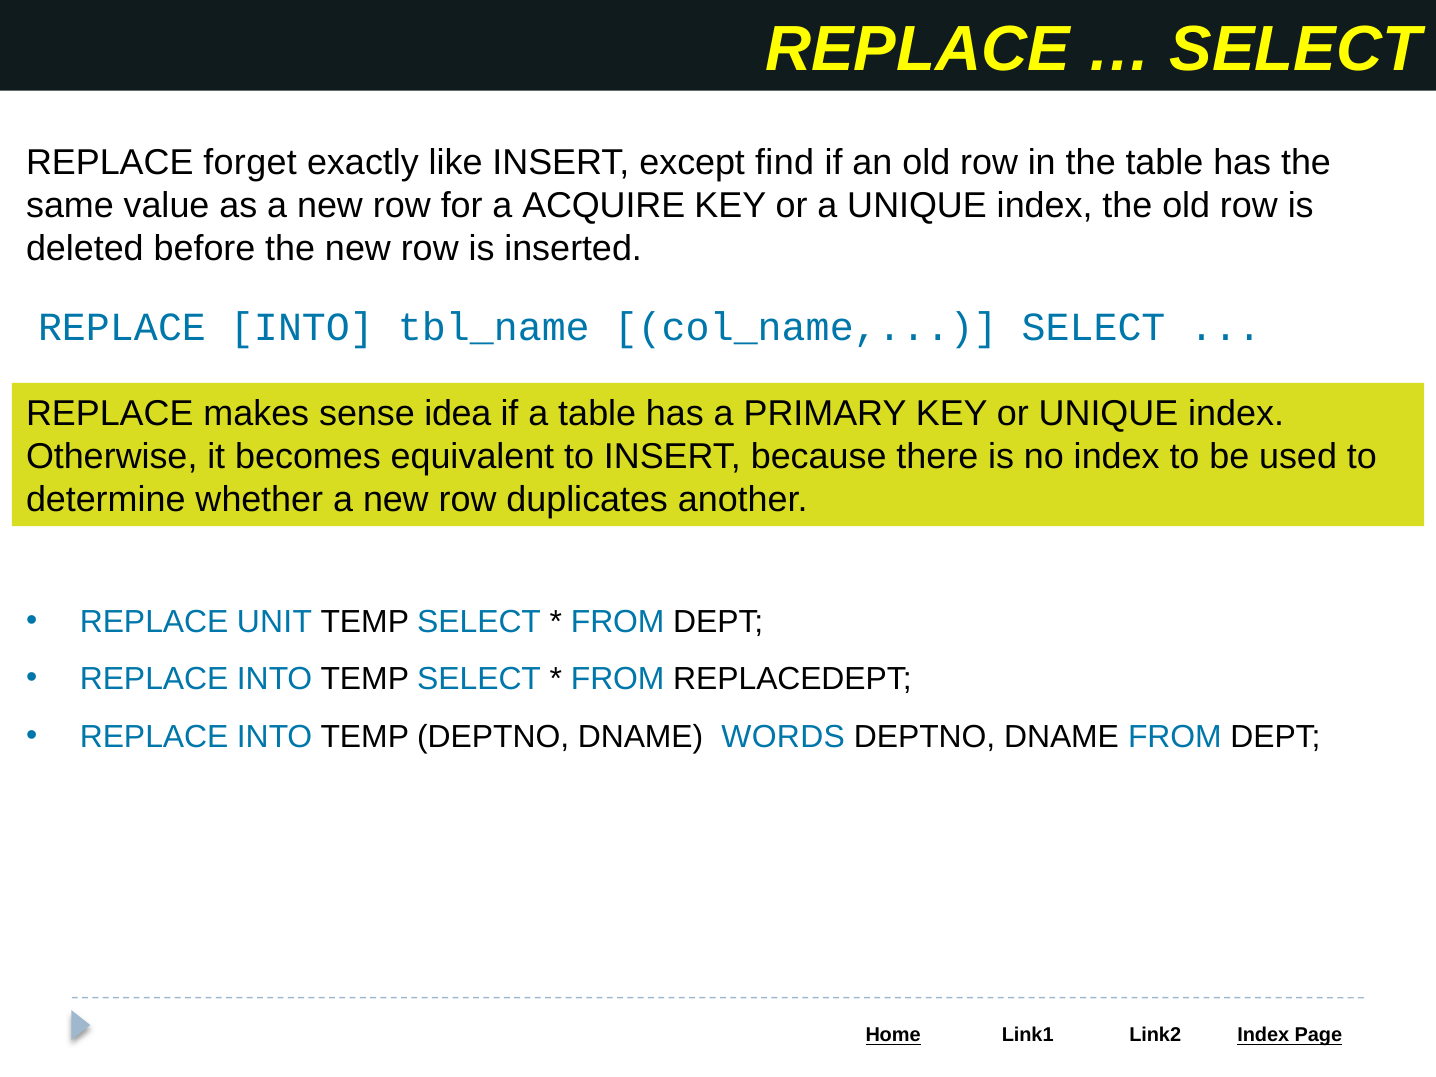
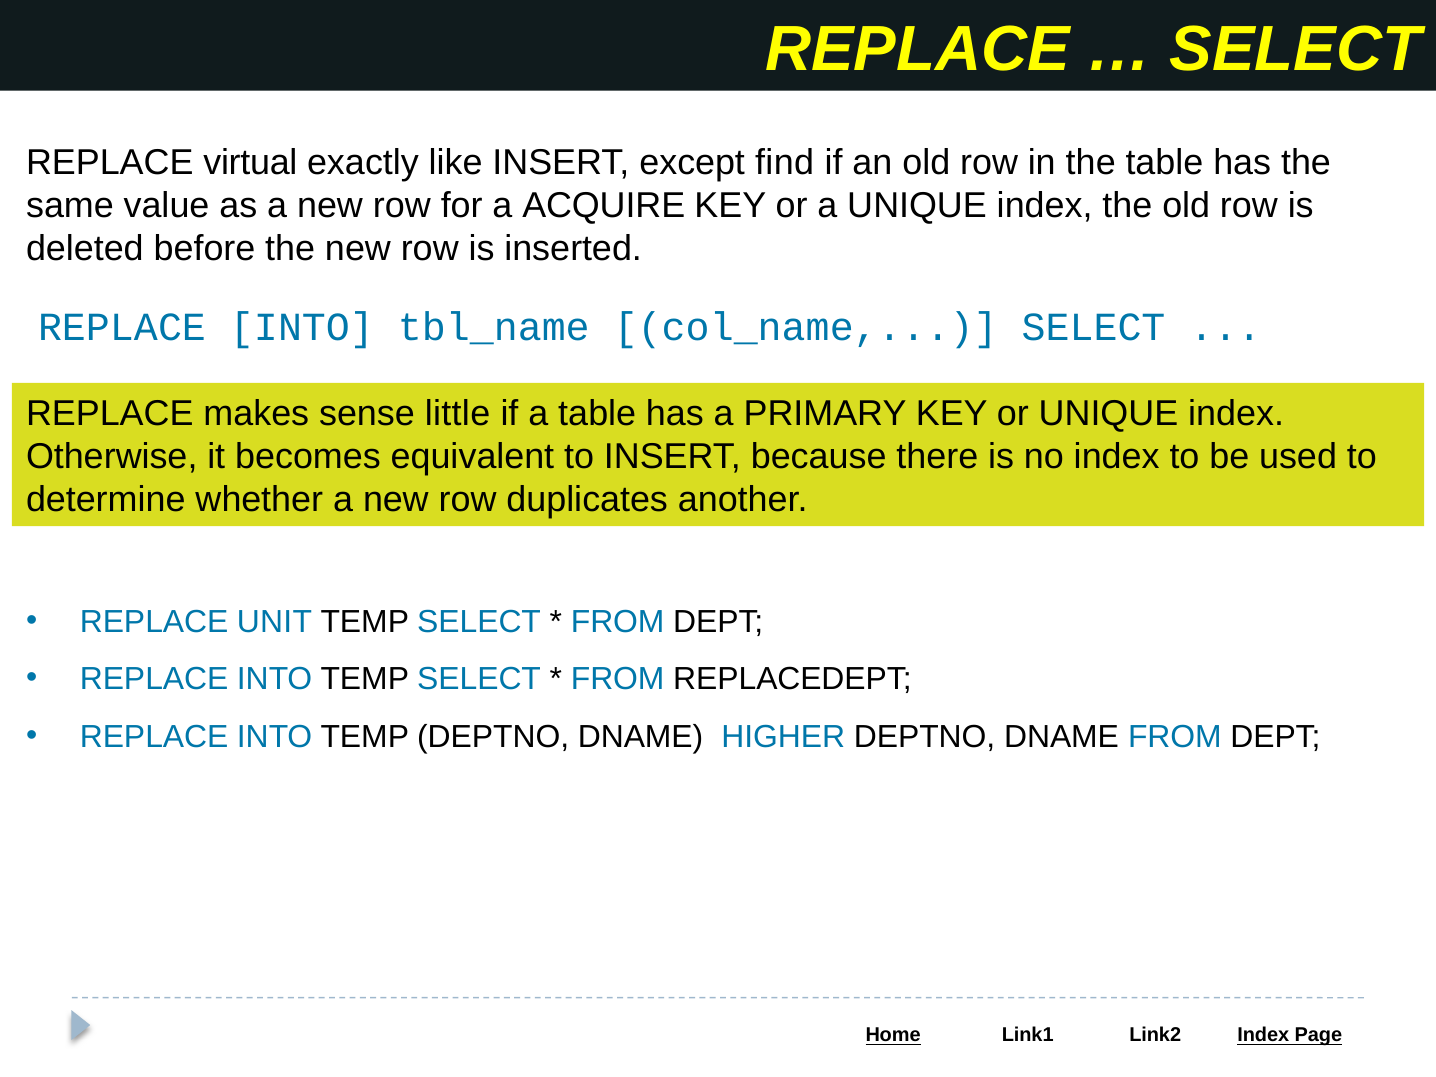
forget: forget -> virtual
idea: idea -> little
WORDS: WORDS -> HIGHER
